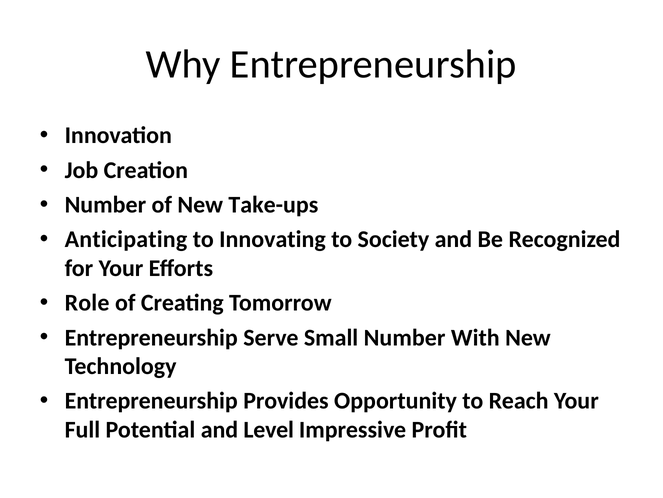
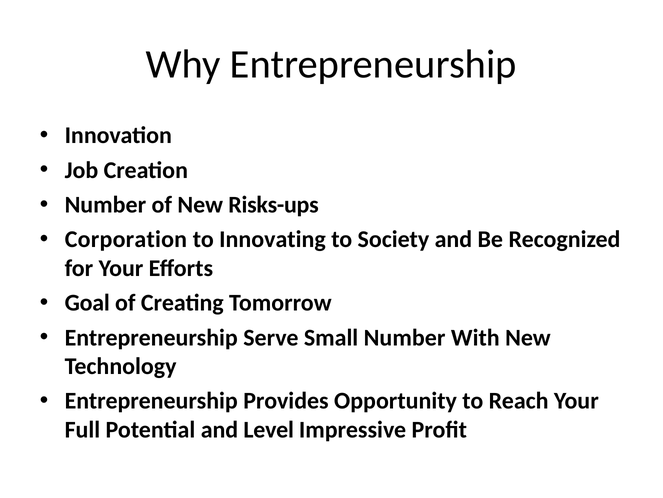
Take-ups: Take-ups -> Risks-ups
Anticipating: Anticipating -> Corporation
Role: Role -> Goal
